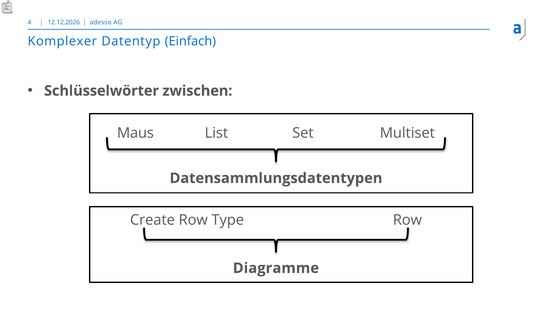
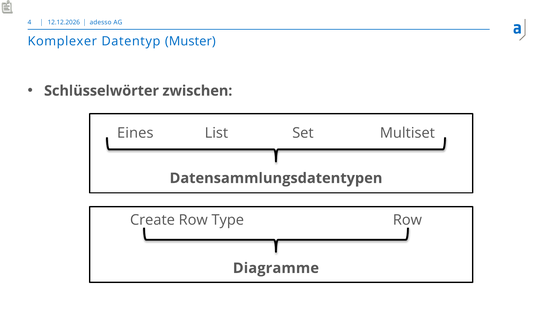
Einfach: Einfach -> Muster
Maus: Maus -> Eines
